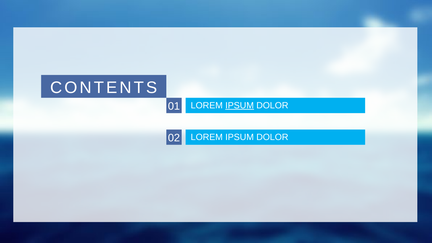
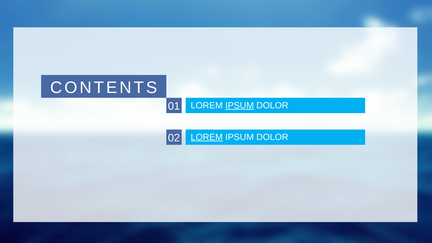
LOREM at (207, 137) underline: none -> present
